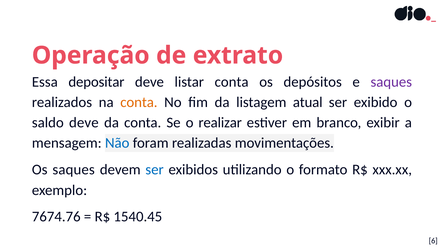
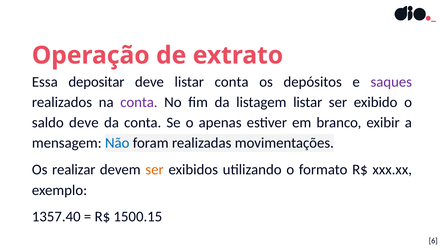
conta at (139, 102) colour: orange -> purple
listagem atual: atual -> listar
realizar: realizar -> apenas
Os saques: saques -> realizar
ser at (155, 170) colour: blue -> orange
7674.76: 7674.76 -> 1357.40
1540.45: 1540.45 -> 1500.15
